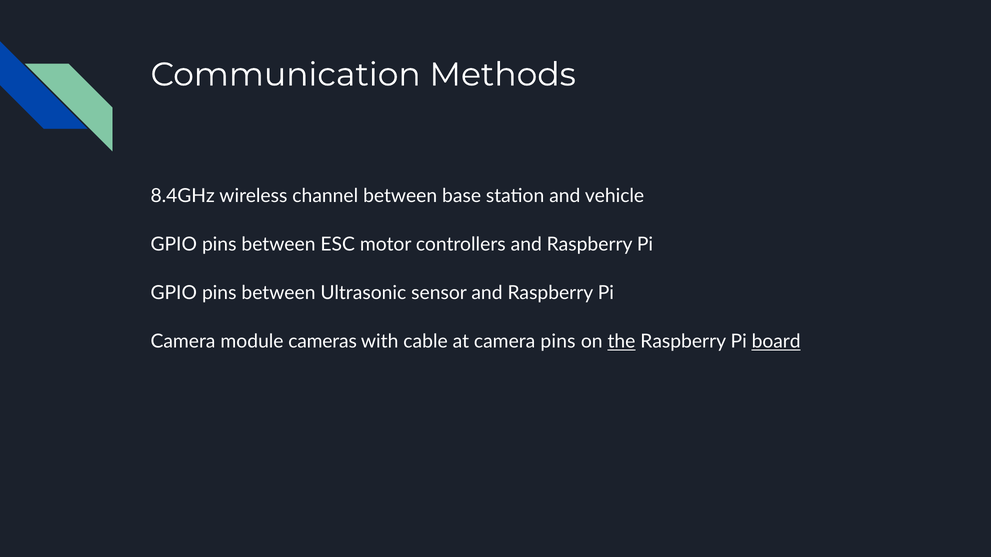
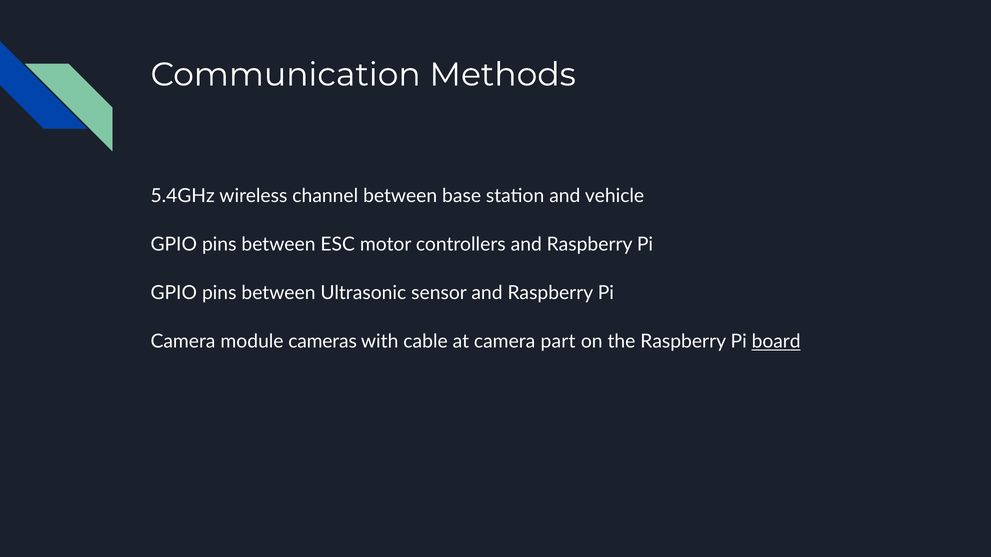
8.4GHz: 8.4GHz -> 5.4GHz
camera pins: pins -> part
the underline: present -> none
